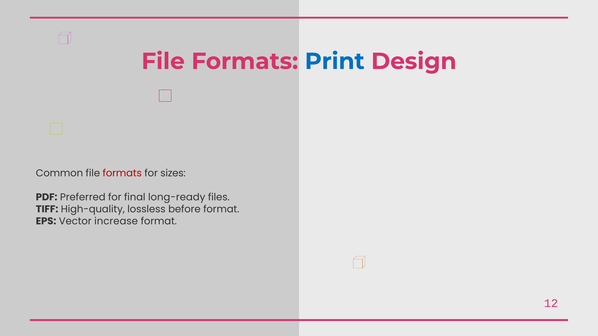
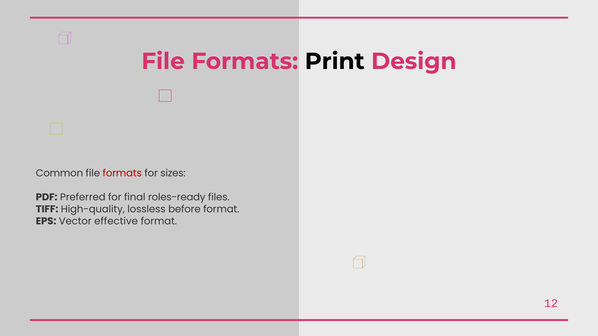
Print colour: blue -> black
long-ready: long-ready -> roles-ready
increase: increase -> effective
